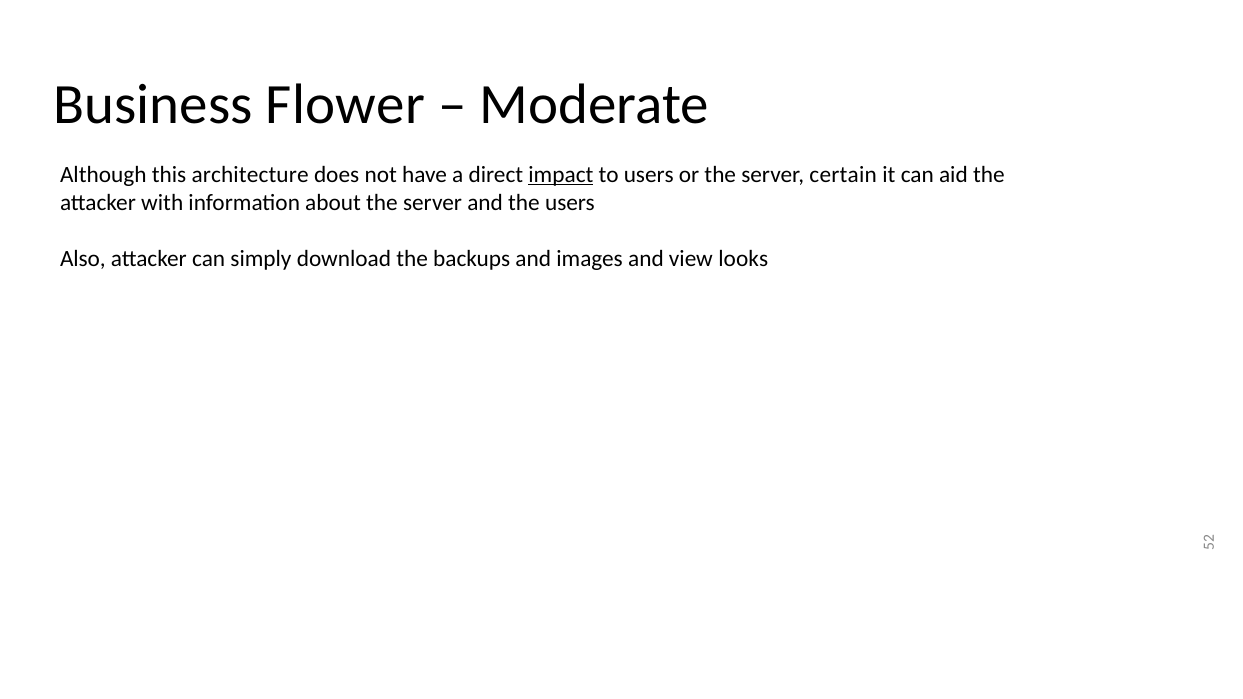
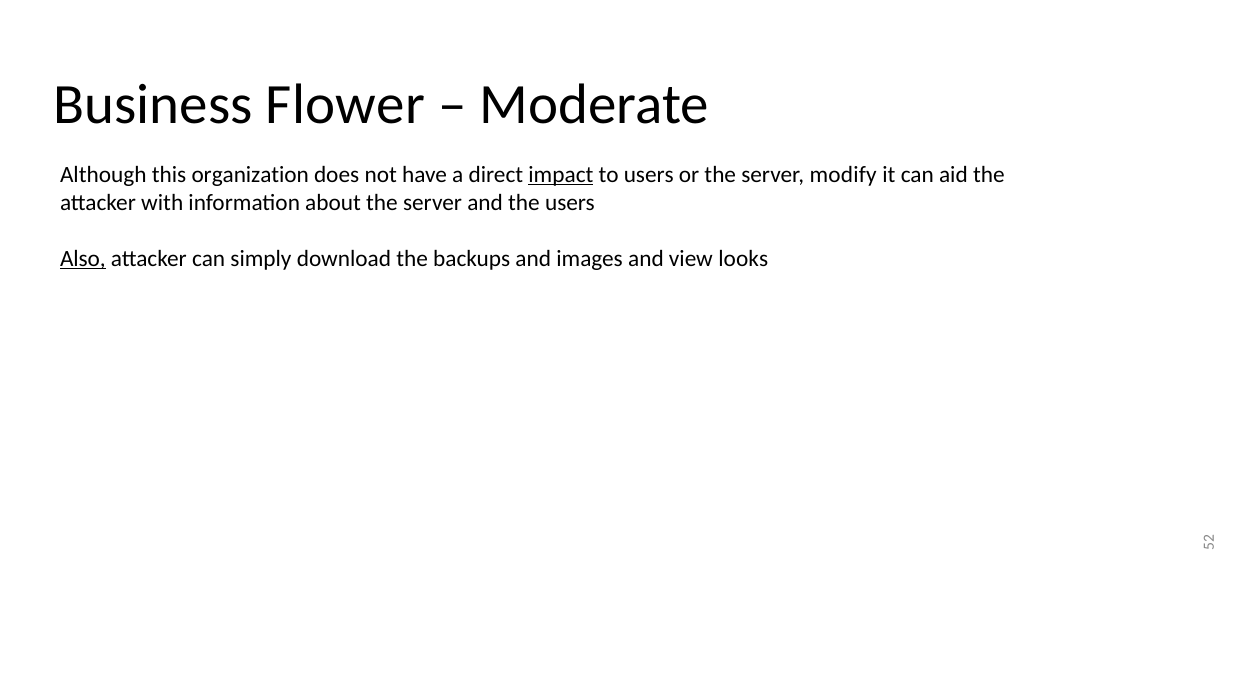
architecture: architecture -> organization
certain: certain -> modify
Also underline: none -> present
